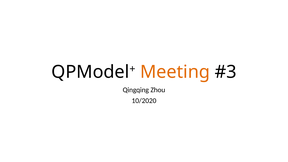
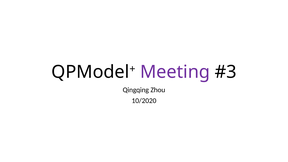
Meeting colour: orange -> purple
